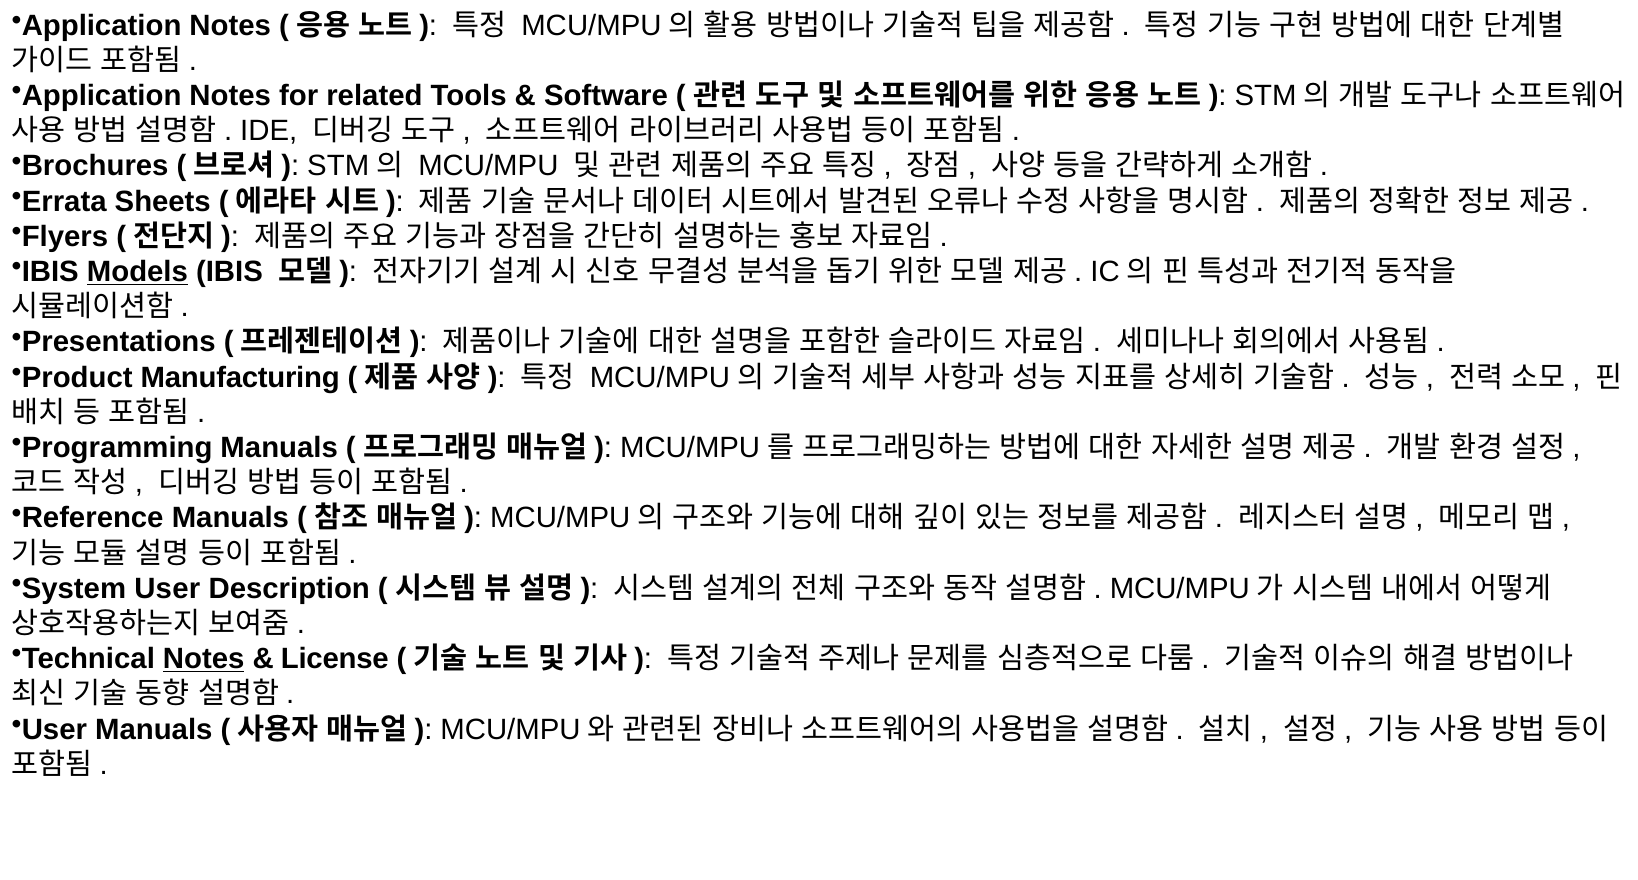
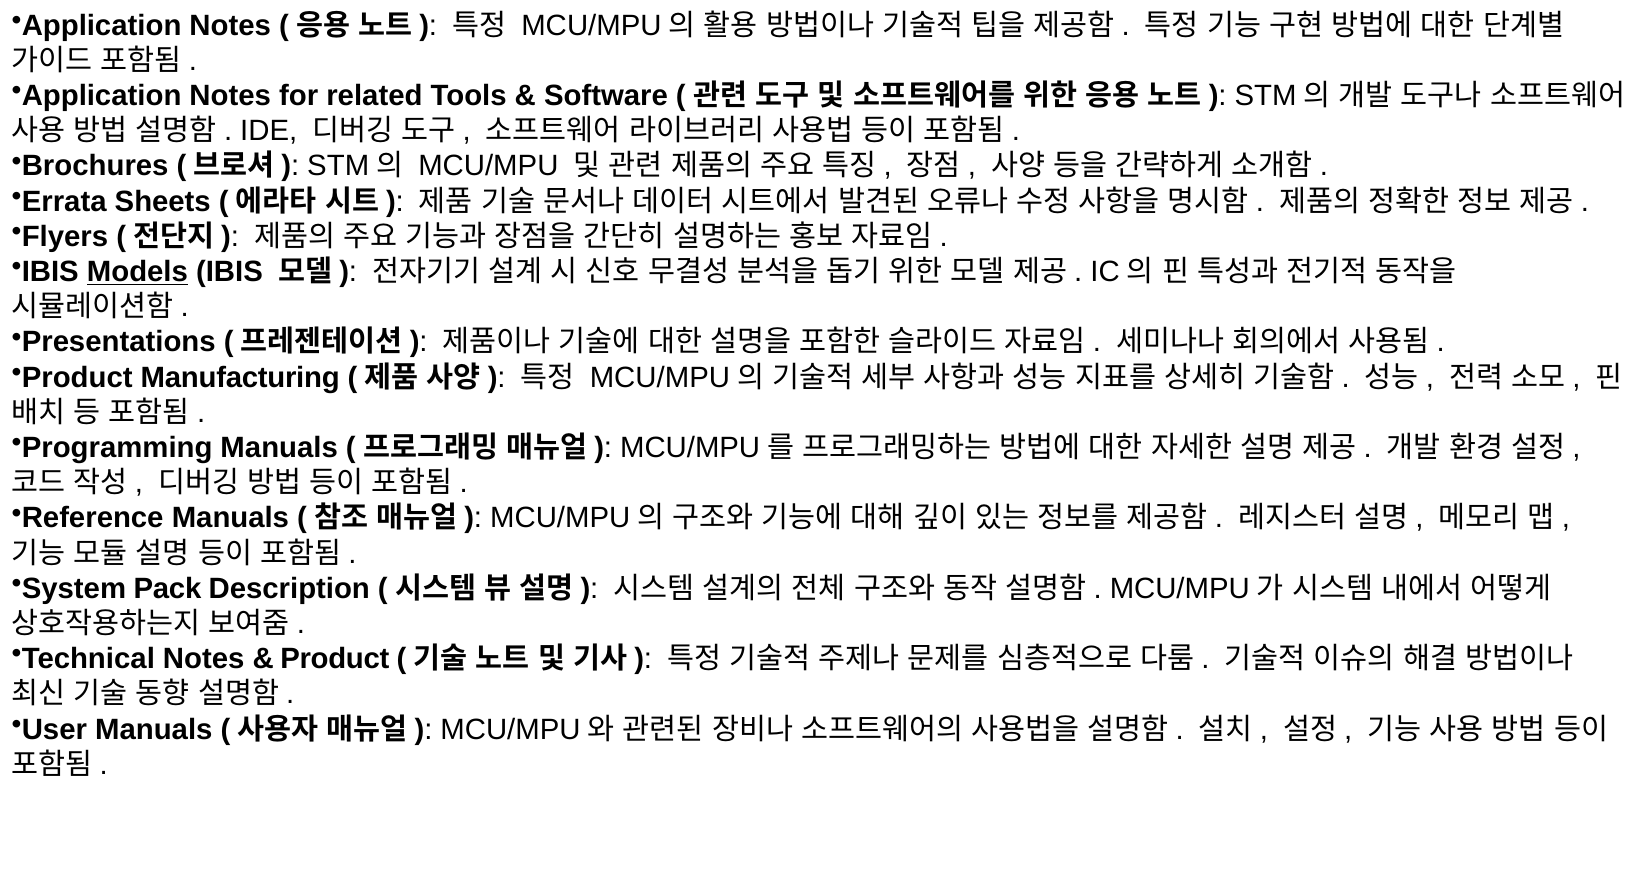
System User: User -> Pack
Notes at (204, 659) underline: present -> none
License at (335, 659): License -> Product
